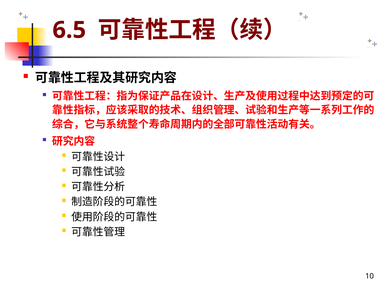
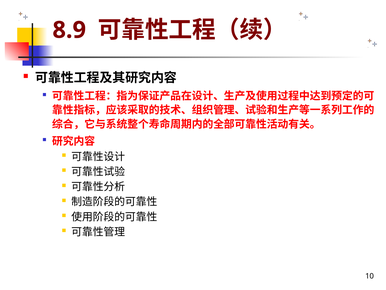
6.5: 6.5 -> 8.9
